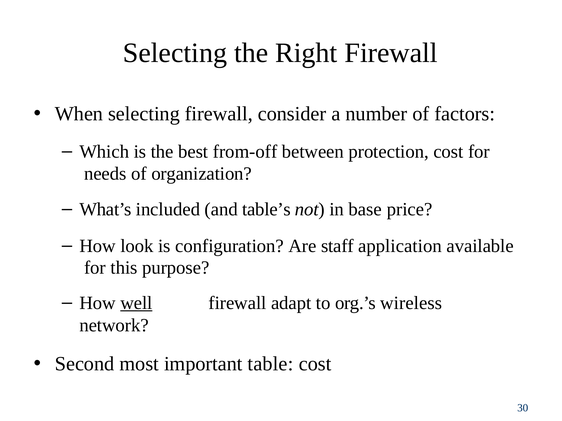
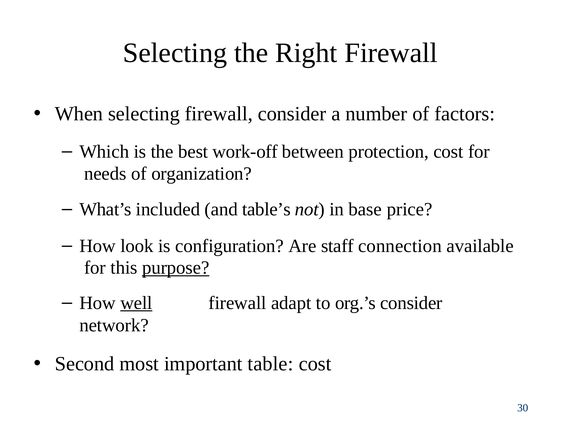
from-off: from-off -> work-off
application: application -> connection
purpose underline: none -> present
org.’s wireless: wireless -> consider
